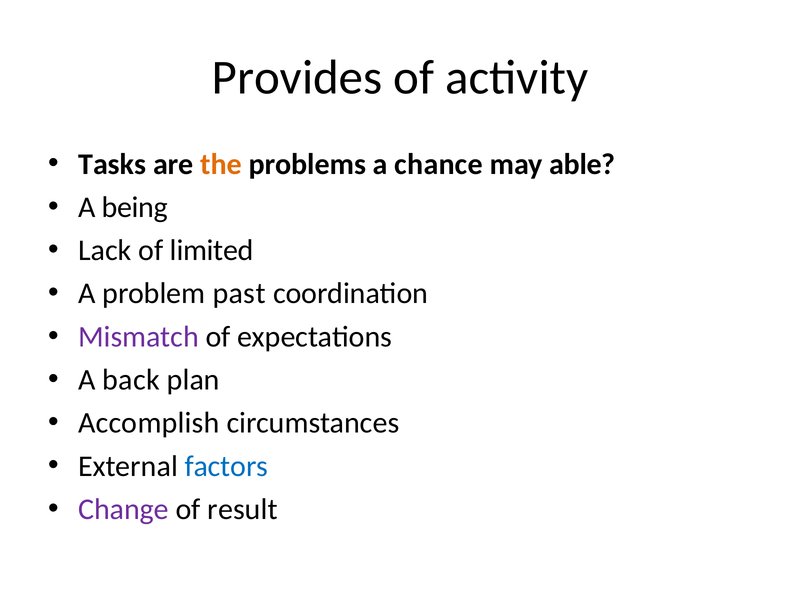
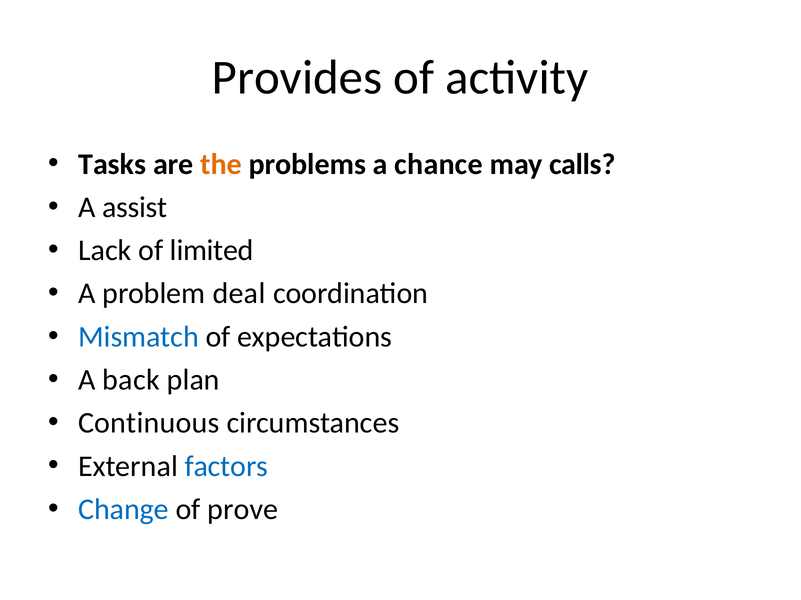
able: able -> calls
being: being -> assist
past: past -> deal
Mismatch colour: purple -> blue
Accomplish: Accomplish -> Continuous
Change colour: purple -> blue
result: result -> prove
